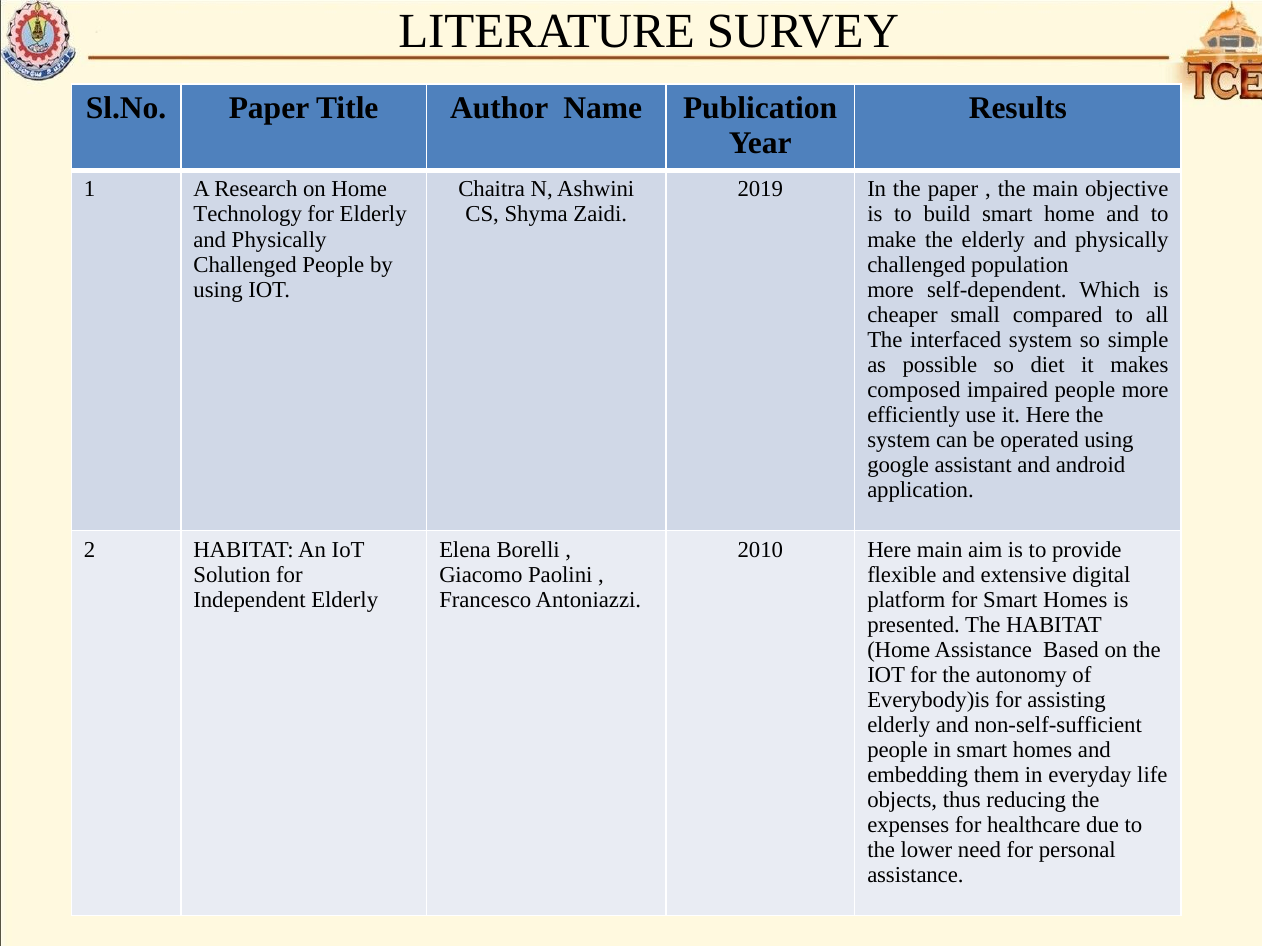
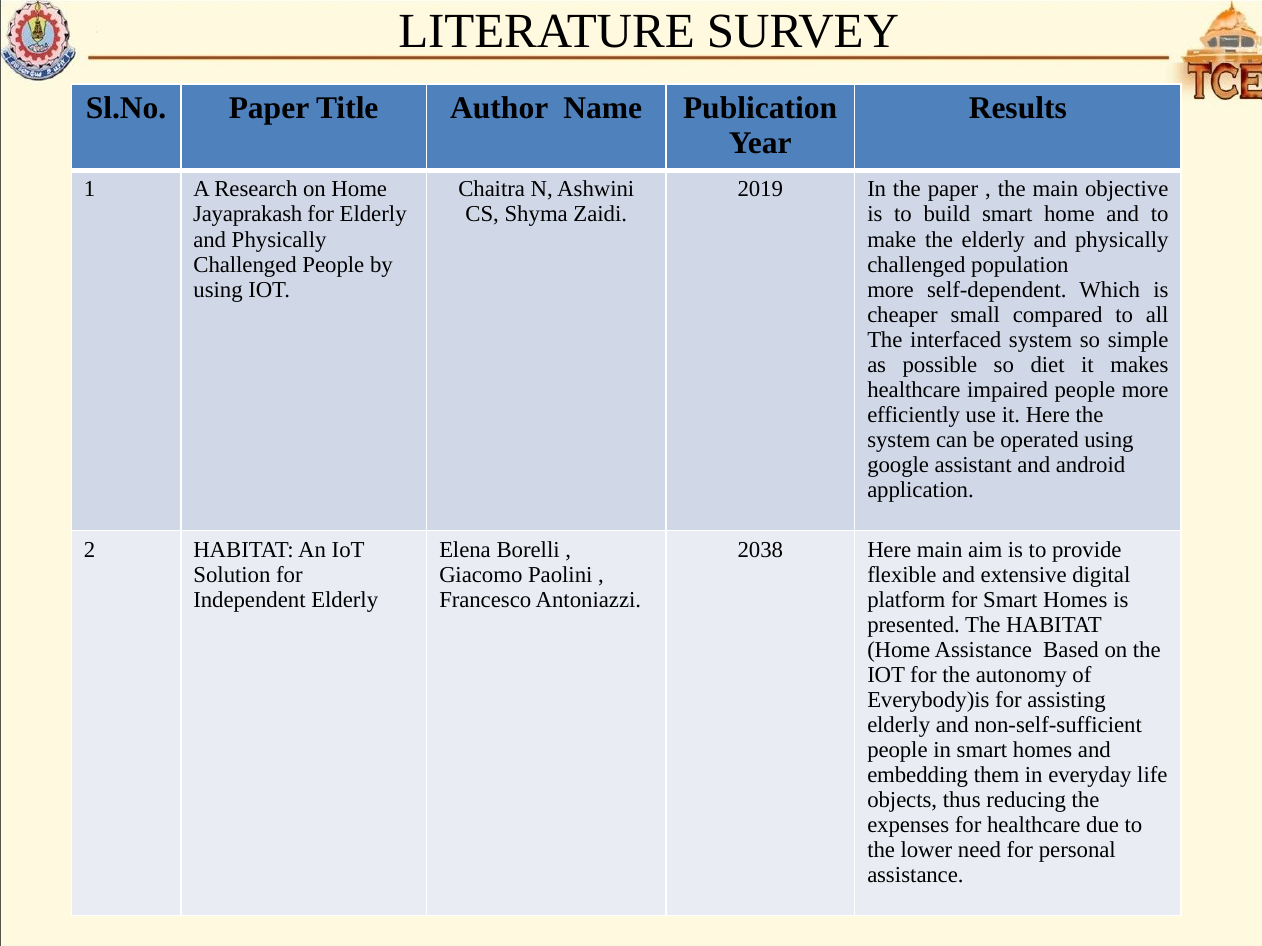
Technology: Technology -> Jayaprakash
composed at (914, 390): composed -> healthcare
2010: 2010 -> 2038
